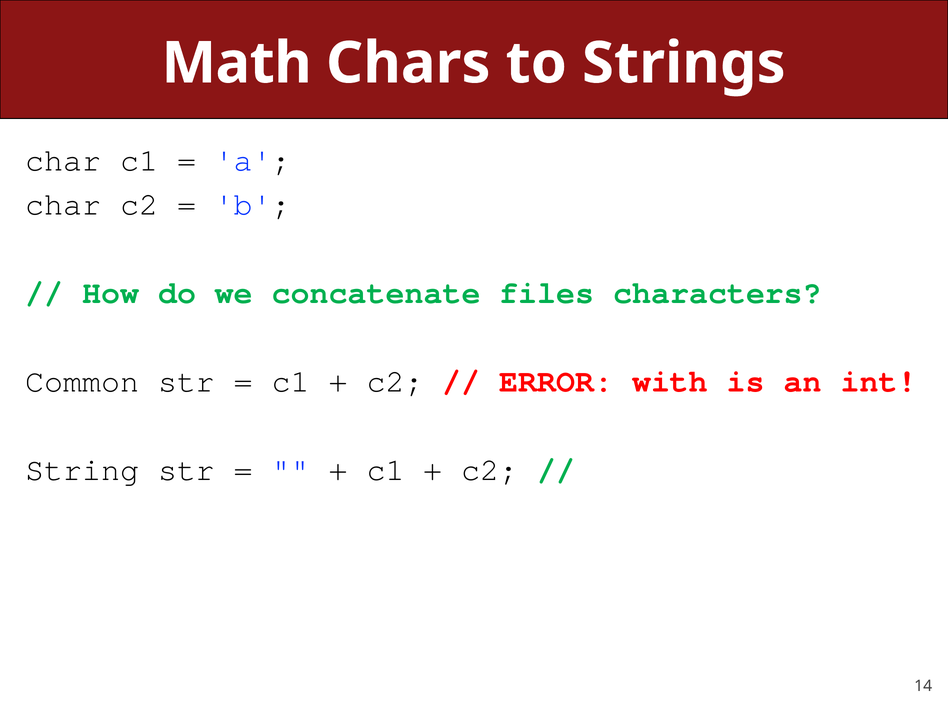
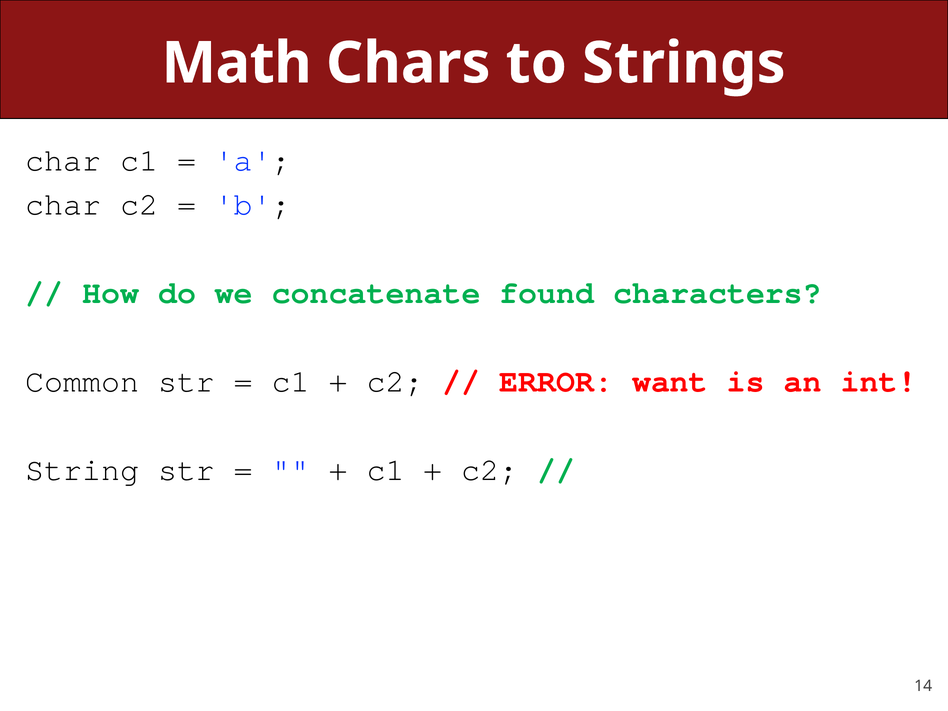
files: files -> found
with: with -> want
